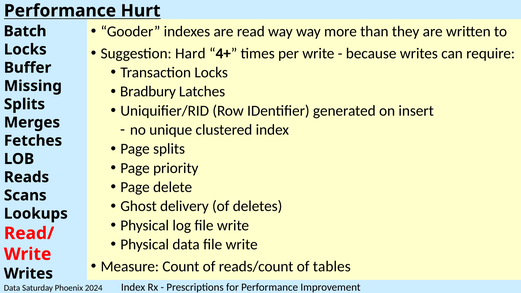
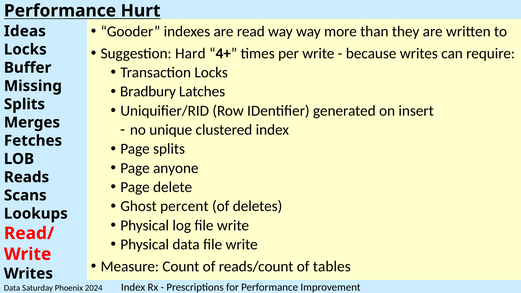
Batch: Batch -> Ideas
priority: priority -> anyone
delivery: delivery -> percent
